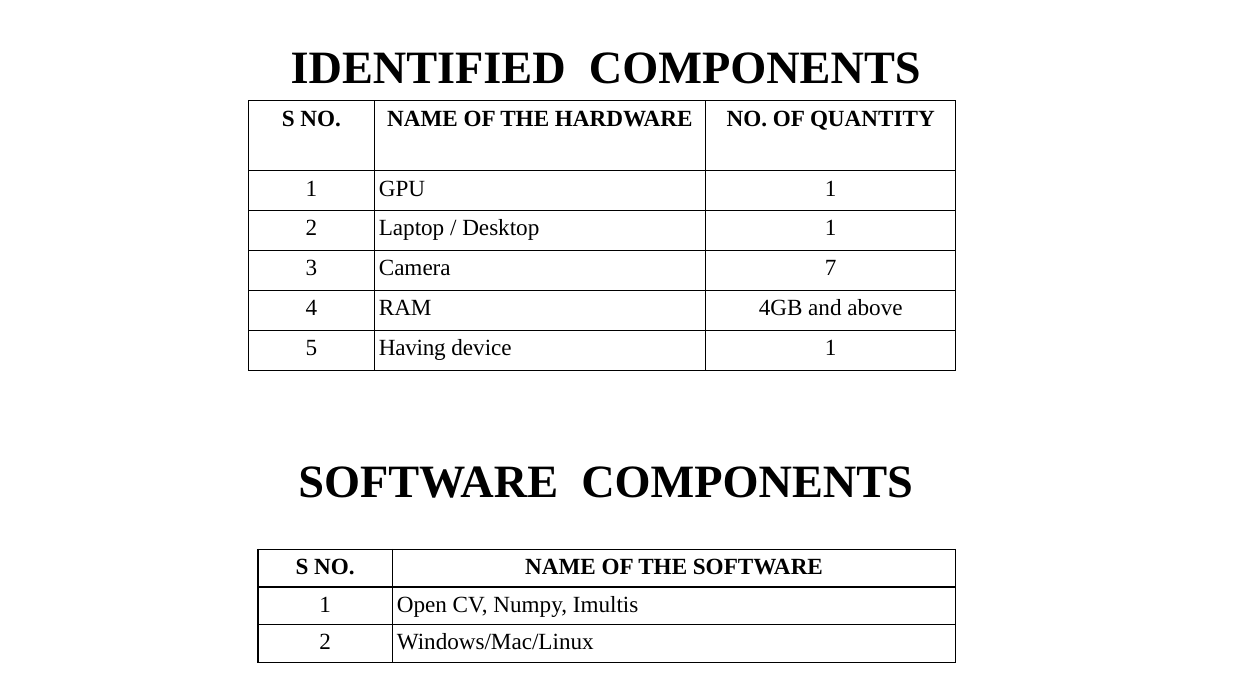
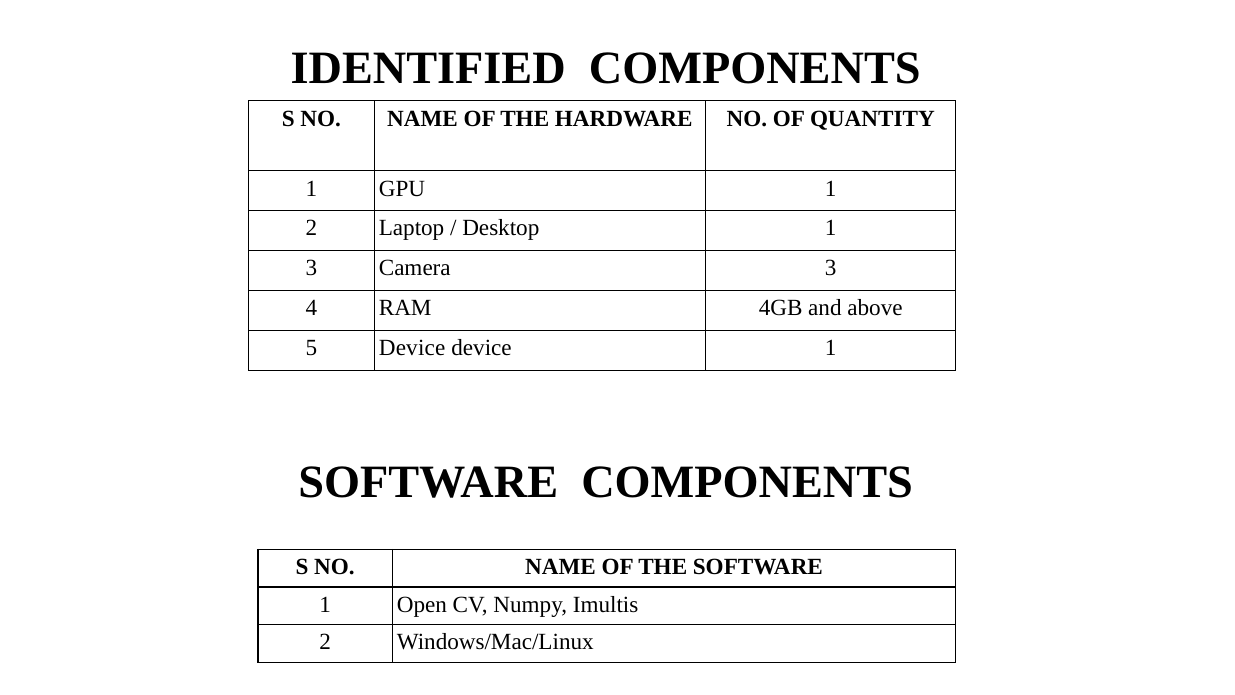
Camera 7: 7 -> 3
5 Having: Having -> Device
